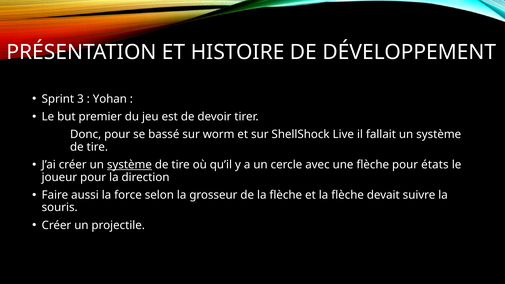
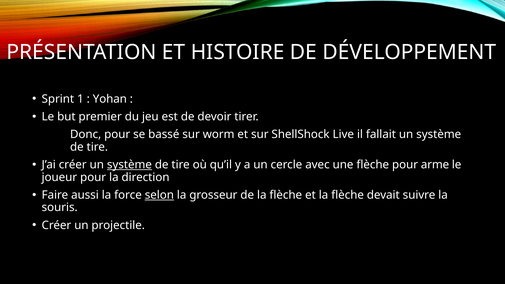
3: 3 -> 1
états: états -> arme
selon underline: none -> present
